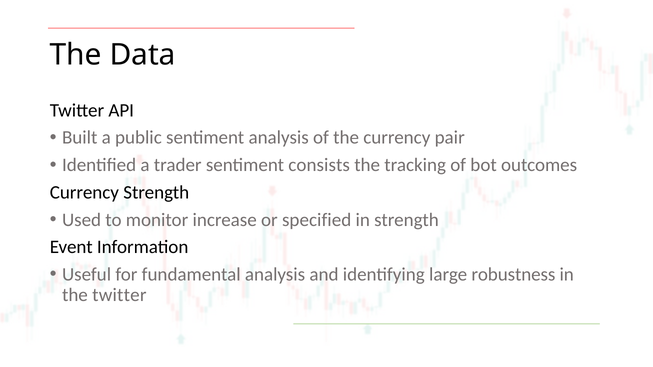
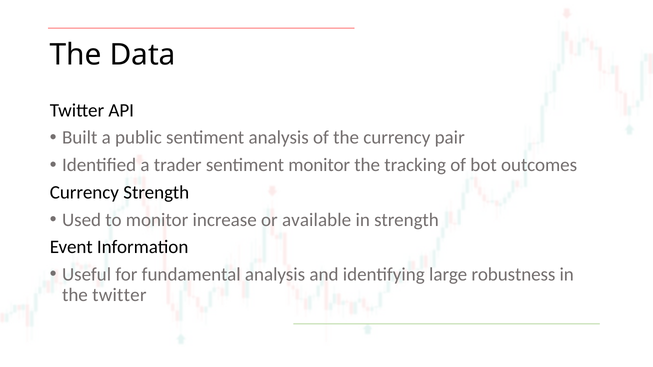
sentiment consists: consists -> monitor
specified: specified -> available
